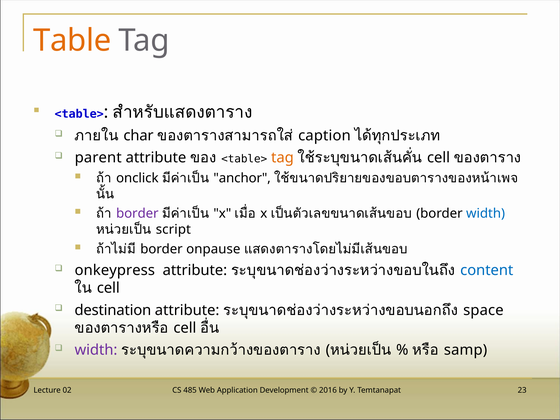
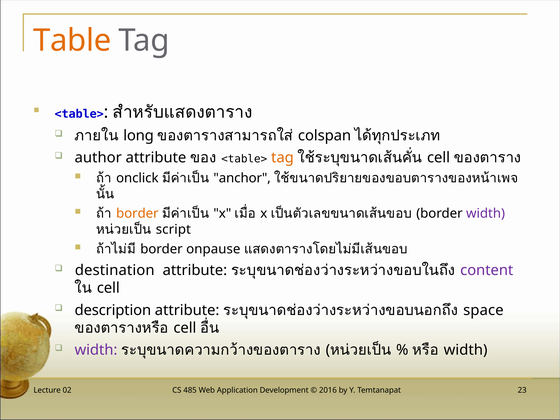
char: char -> long
caption: caption -> colspan
parent: parent -> author
border at (137, 214) colour: purple -> orange
width at (486, 214) colour: blue -> purple
onkeypress: onkeypress -> destination
content colour: blue -> purple
destination: destination -> description
samp at (466, 350): samp -> width
